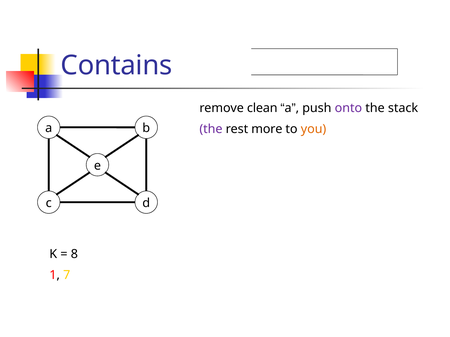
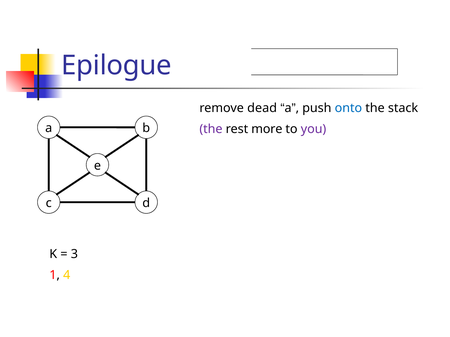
Contains: Contains -> Epilogue
clean: clean -> dead
onto colour: purple -> blue
you colour: orange -> purple
8: 8 -> 3
7: 7 -> 4
